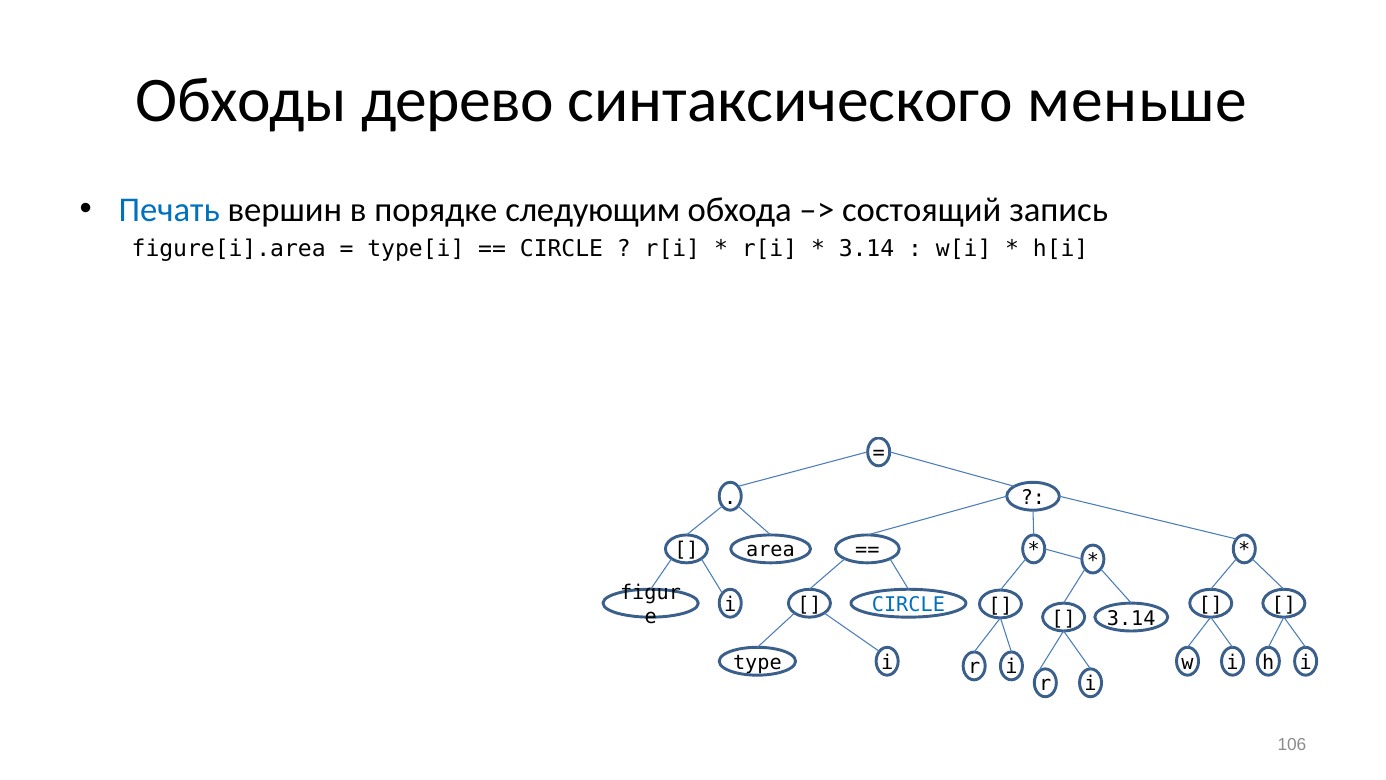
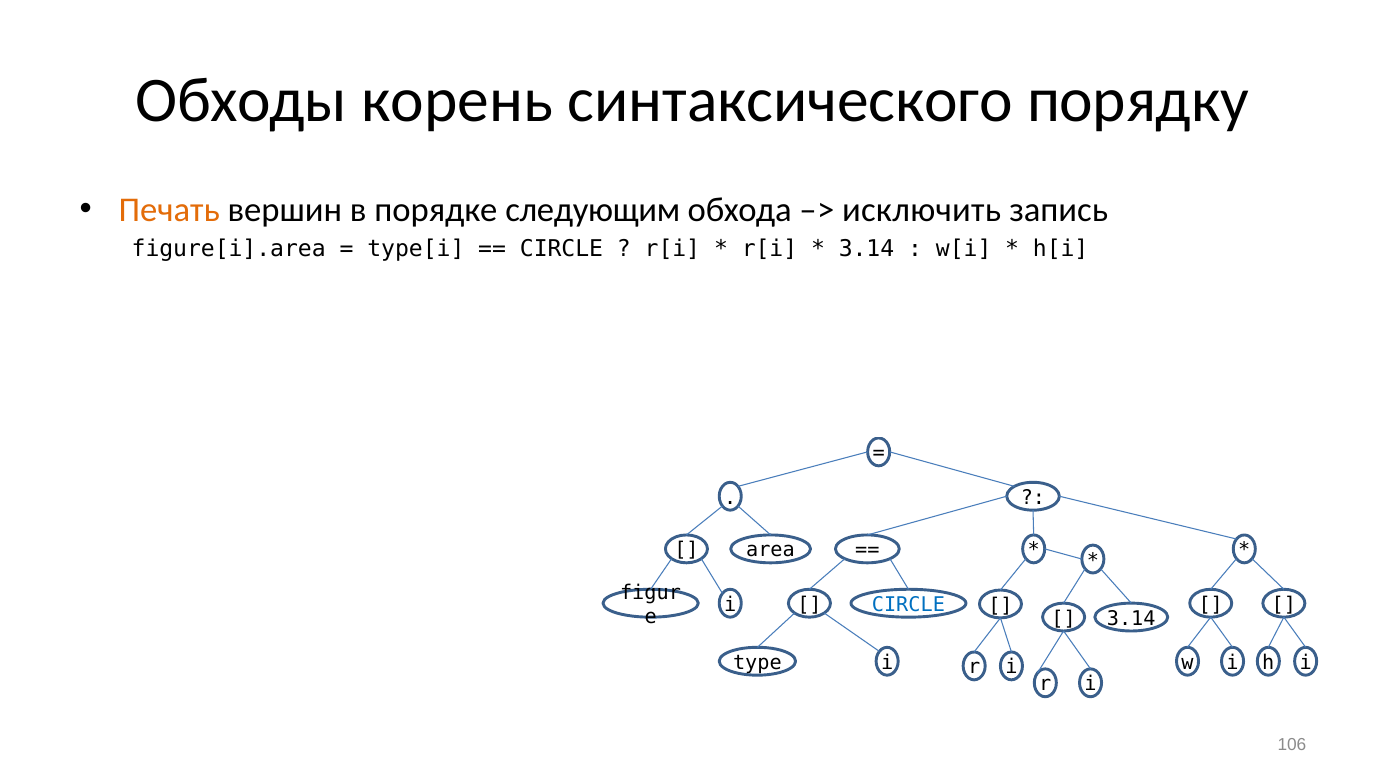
дерево: дерево -> корень
меньше: меньше -> порядку
Печать at (169, 210) colour: blue -> orange
состоящий: состоящий -> исключить
